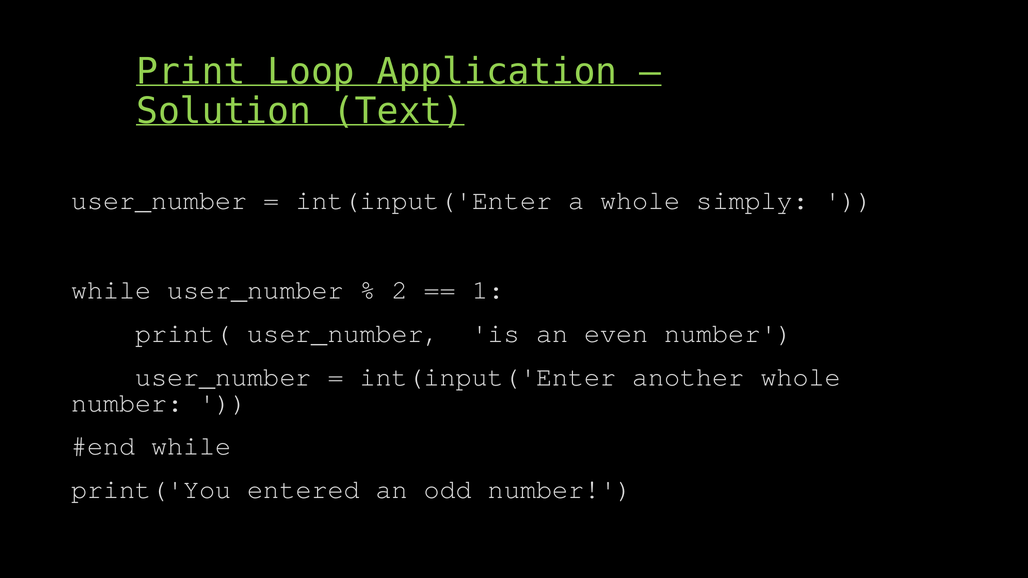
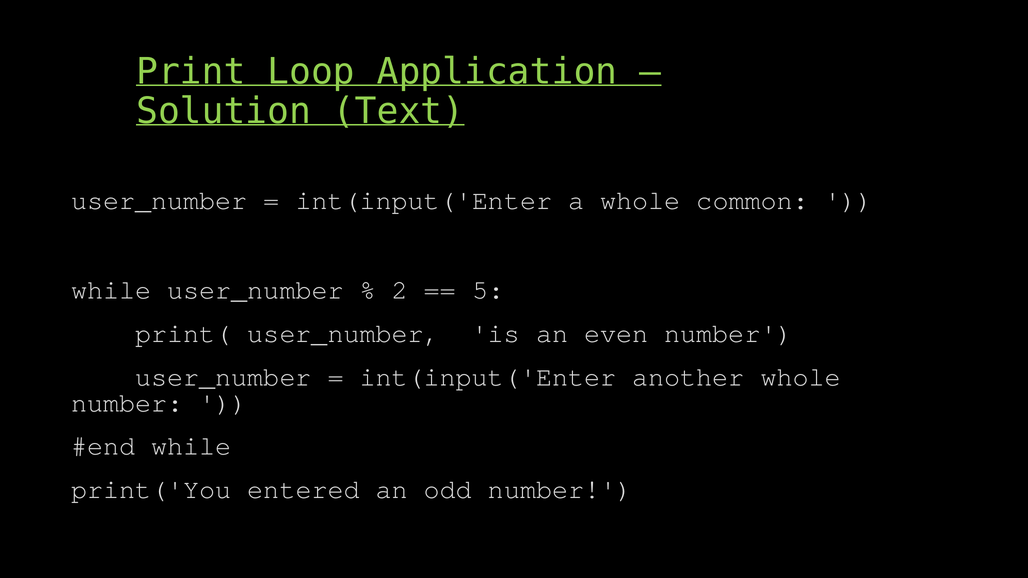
simply: simply -> common
1: 1 -> 5
